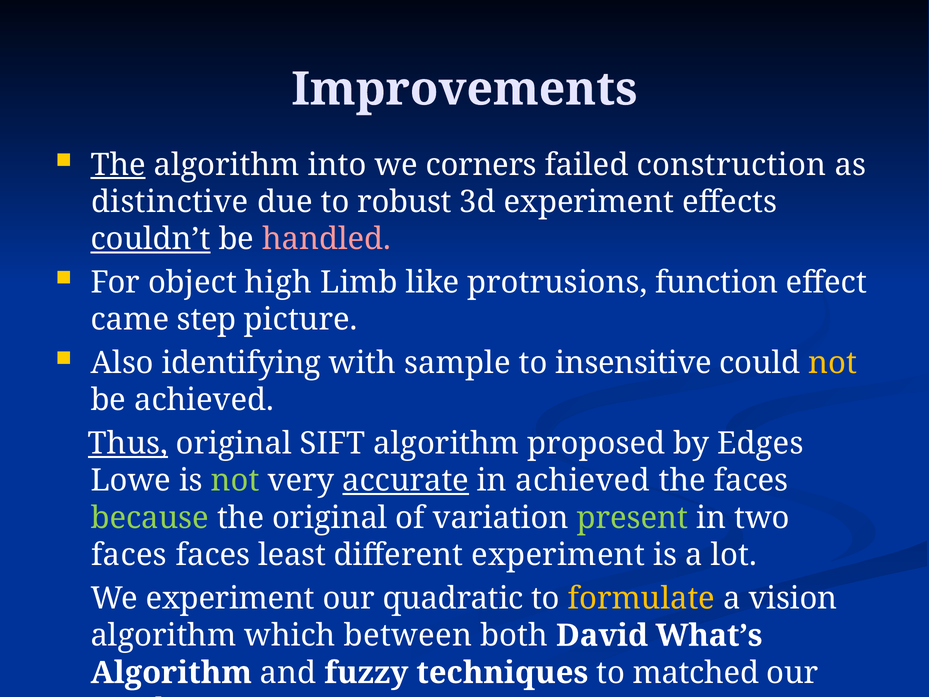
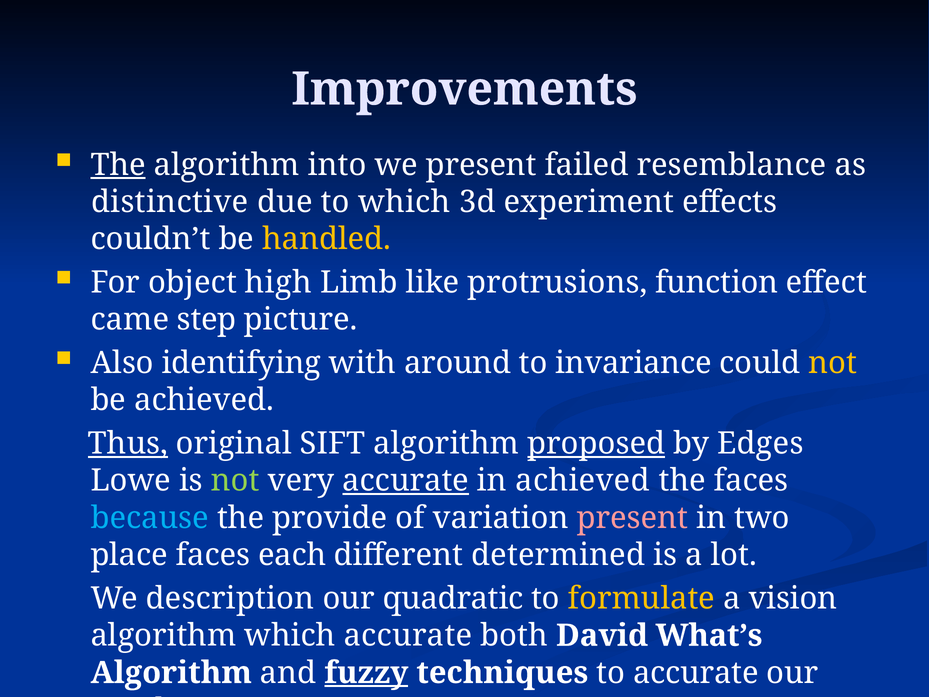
we corners: corners -> present
construction: construction -> resemblance
to robust: robust -> which
couldn’t underline: present -> none
handled colour: pink -> yellow
sample: sample -> around
insensitive: insensitive -> invariance
proposed underline: none -> present
because colour: light green -> light blue
the original: original -> provide
present at (633, 518) colour: light green -> pink
faces at (129, 555): faces -> place
least: least -> each
different experiment: experiment -> determined
We experiment: experiment -> description
which between: between -> accurate
fuzzy underline: none -> present
to matched: matched -> accurate
